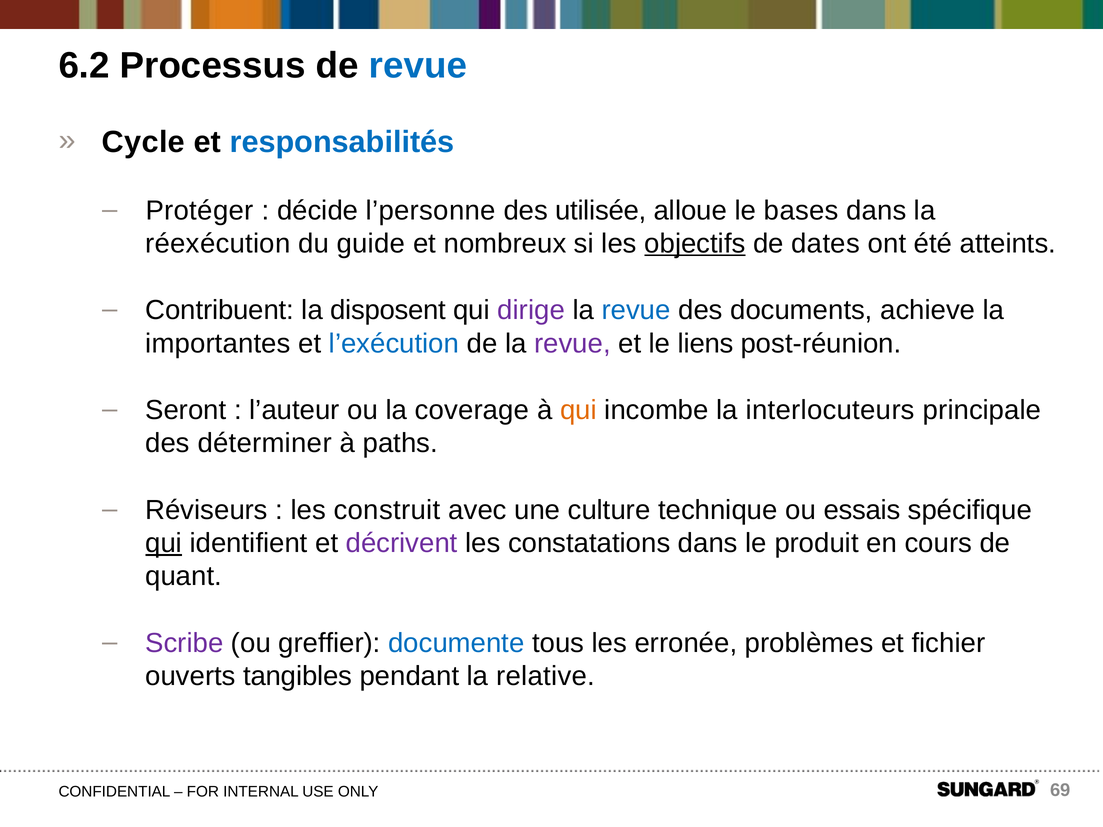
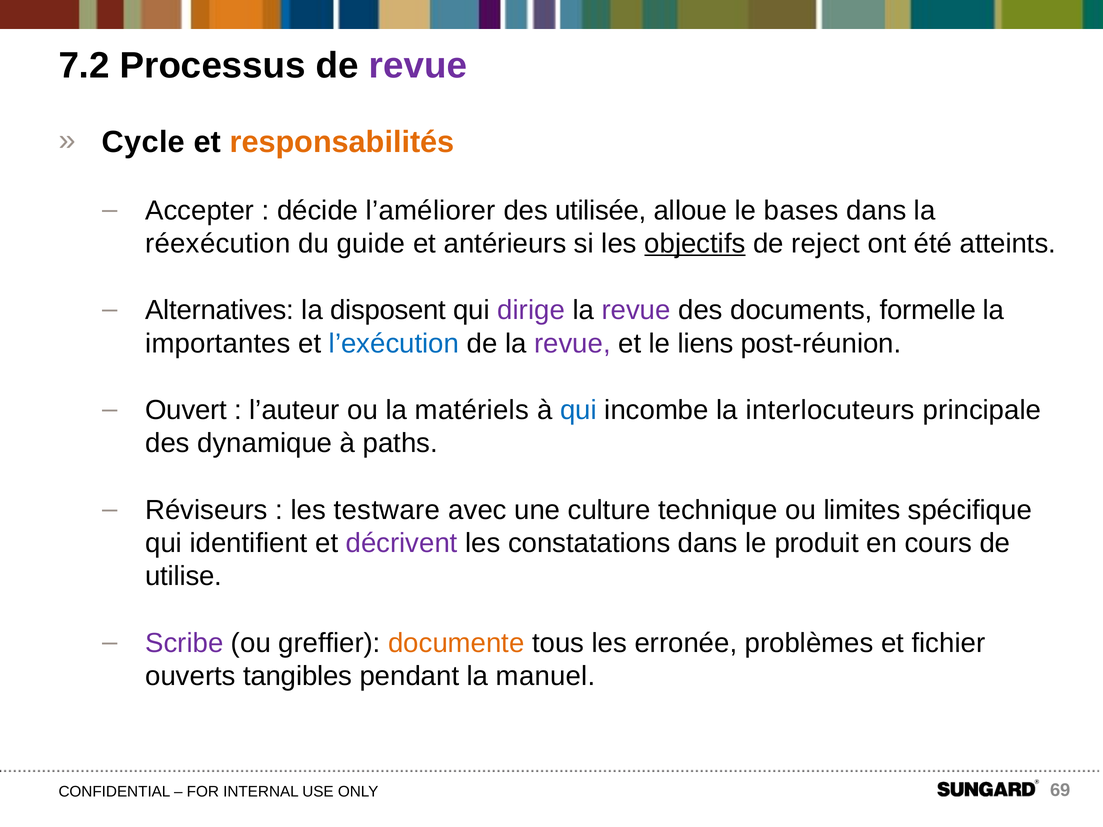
6.2: 6.2 -> 7.2
revue at (418, 66) colour: blue -> purple
responsabilités colour: blue -> orange
Protéger: Protéger -> Accepter
l’personne: l’personne -> l’améliorer
nombreux: nombreux -> antérieurs
dates: dates -> reject
Contribuent: Contribuent -> Alternatives
revue at (636, 310) colour: blue -> purple
achieve: achieve -> formelle
Seront: Seront -> Ouvert
coverage: coverage -> matériels
qui at (578, 410) colour: orange -> blue
déterminer: déterminer -> dynamique
construit: construit -> testware
essais: essais -> limites
qui at (164, 543) underline: present -> none
quant: quant -> utilise
documente colour: blue -> orange
relative: relative -> manuel
